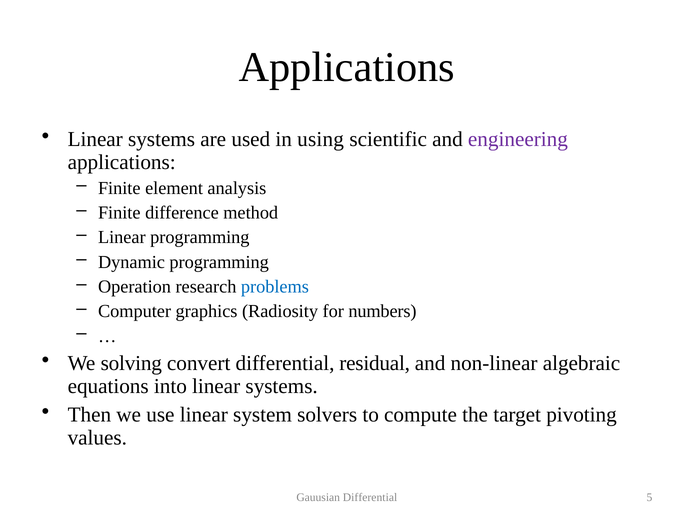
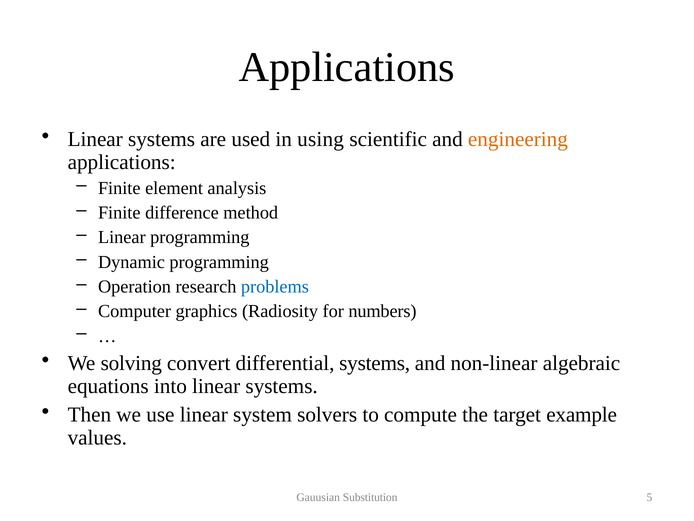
engineering colour: purple -> orange
differential residual: residual -> systems
pivoting: pivoting -> example
Gauusian Differential: Differential -> Substitution
